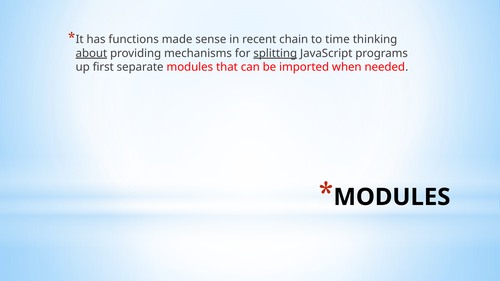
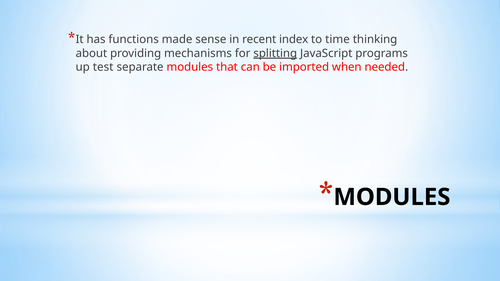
chain: chain -> index
about underline: present -> none
first: first -> test
